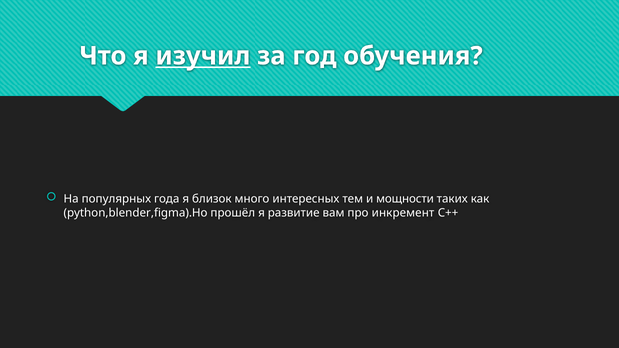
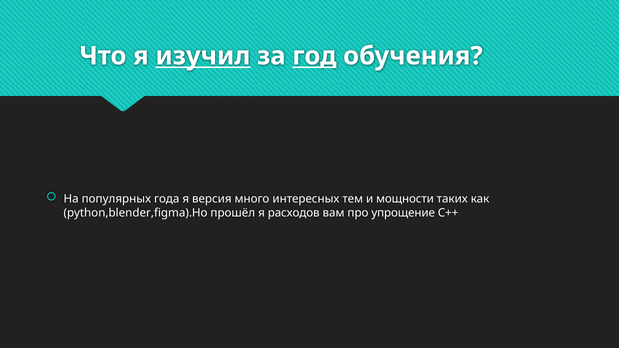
год underline: none -> present
близок: близок -> версия
развитие: развитие -> расходов
инкремент: инкремент -> упрощение
